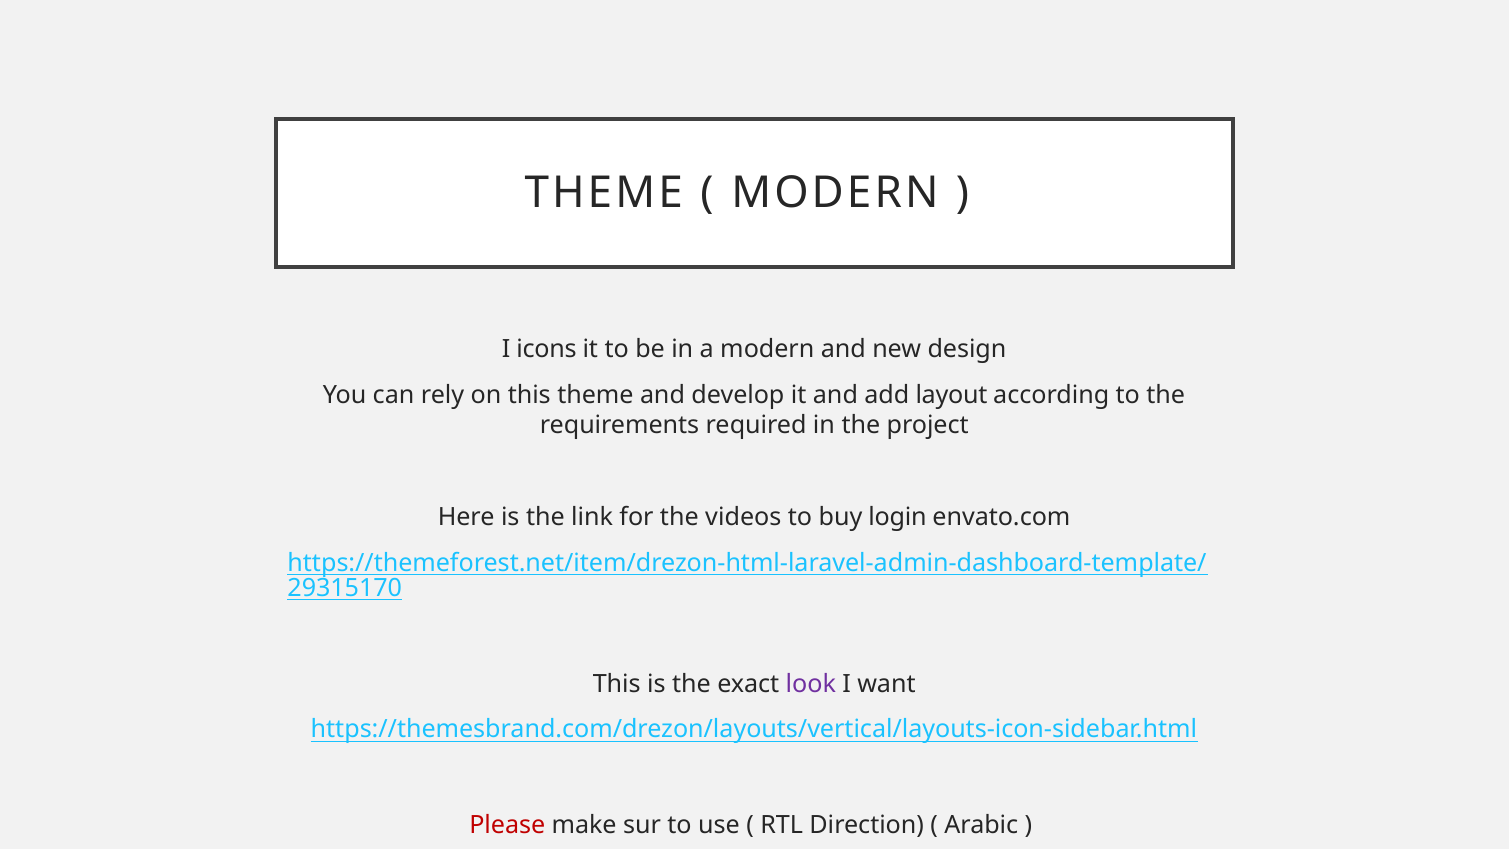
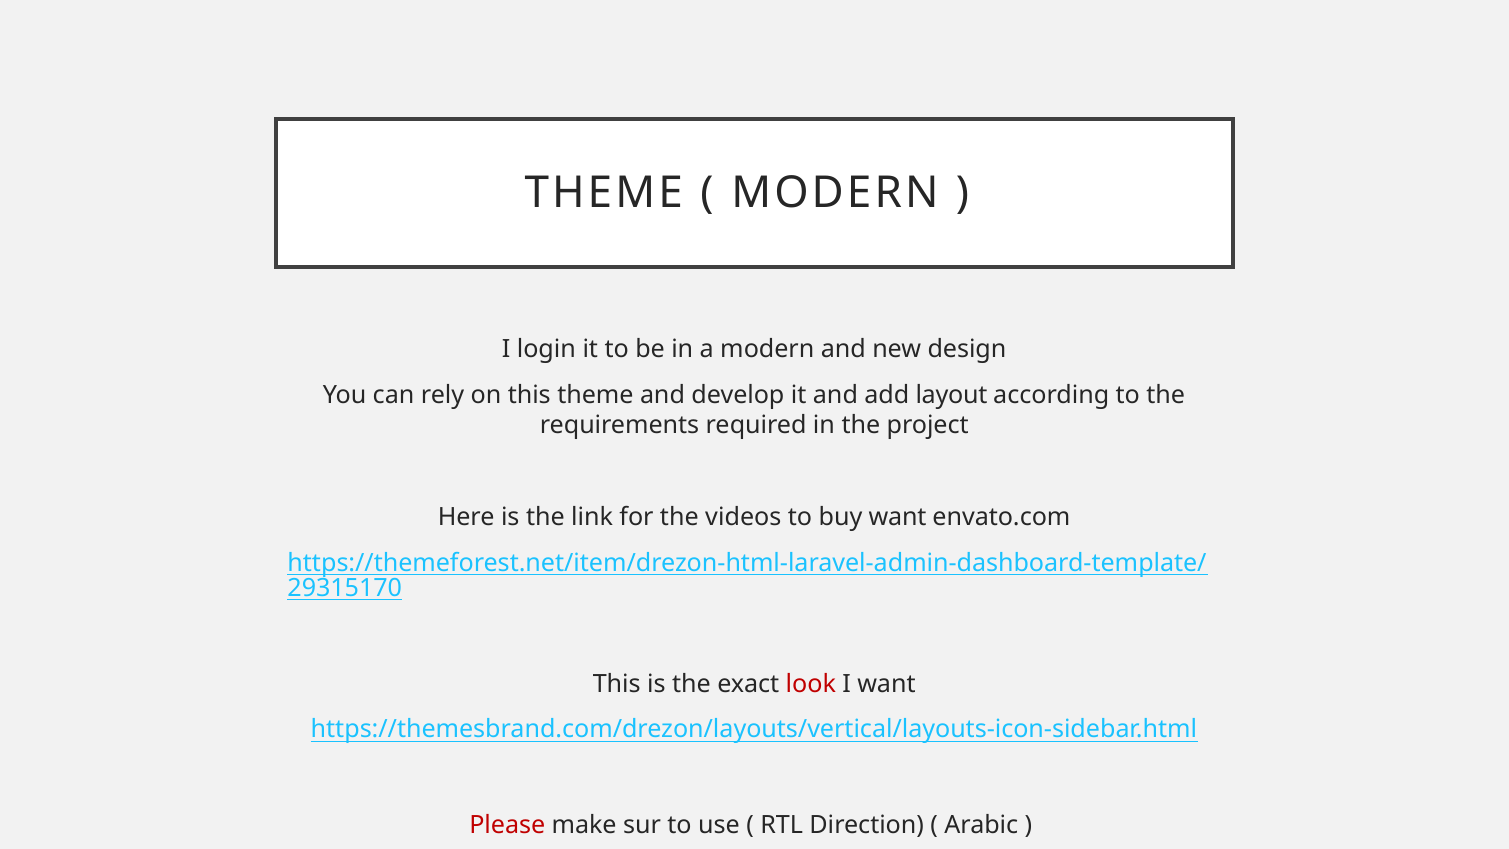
icons: icons -> login
buy login: login -> want
look colour: purple -> red
